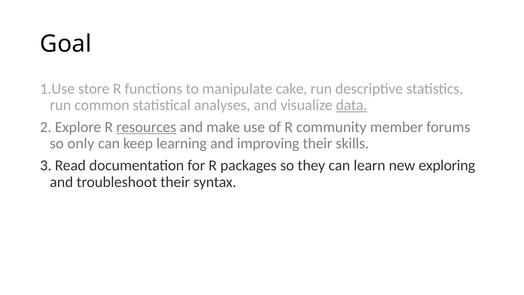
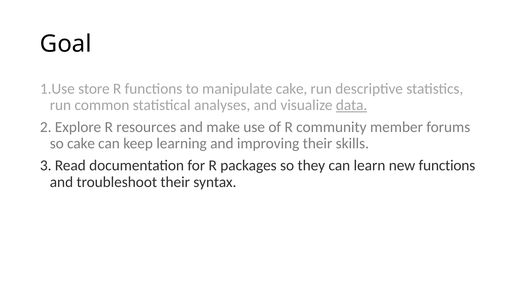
resources underline: present -> none
so only: only -> cake
new exploring: exploring -> functions
